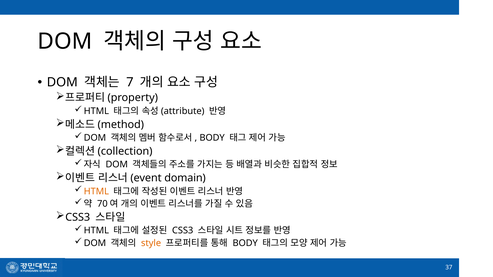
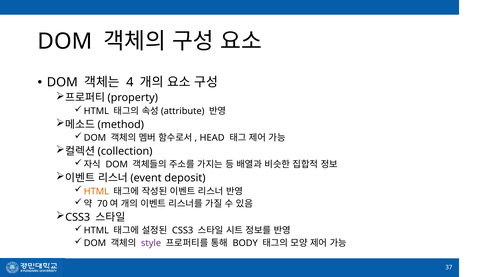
7: 7 -> 4
BODY at (212, 138): BODY -> HEAD
domain: domain -> deposit
style colour: orange -> purple
